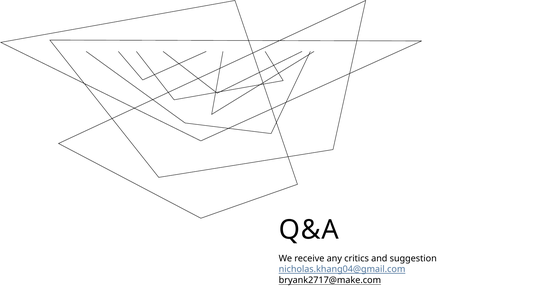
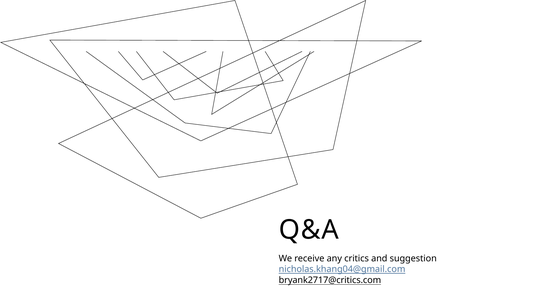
bryank2717@make.com: bryank2717@make.com -> bryank2717@critics.com
